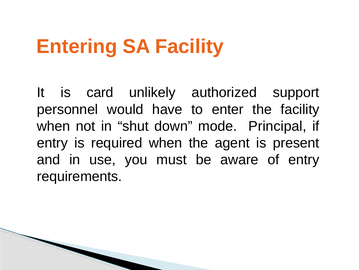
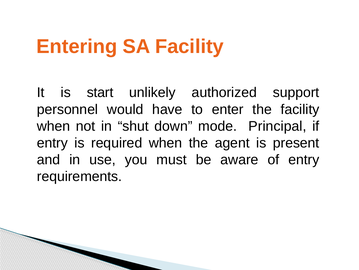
card: card -> start
